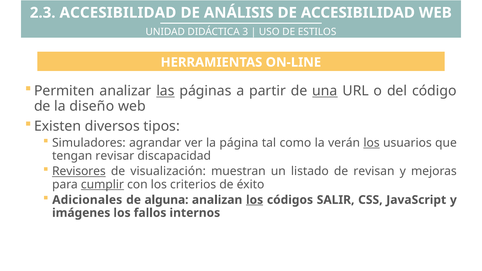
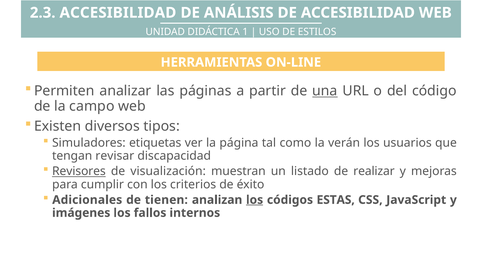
3: 3 -> 1
las underline: present -> none
diseño: diseño -> campo
agrandar: agrandar -> etiquetas
los at (372, 143) underline: present -> none
revisan: revisan -> realizar
cumplir underline: present -> none
alguna: alguna -> tienen
SALIR: SALIR -> ESTAS
